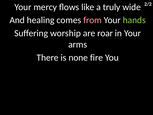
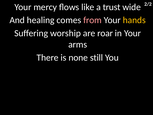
truly: truly -> trust
hands colour: light green -> yellow
fire: fire -> still
